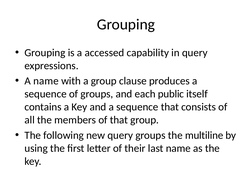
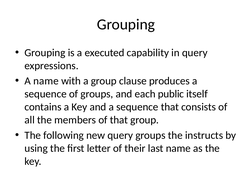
accessed: accessed -> executed
multiline: multiline -> instructs
